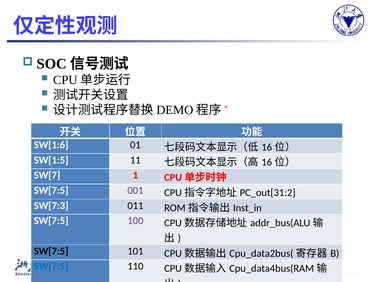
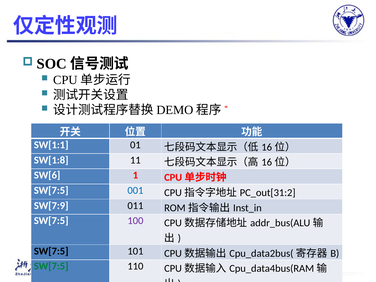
SW[1:6: SW[1:6 -> SW[1:1
SW[1:5: SW[1:5 -> SW[1:8
SW[7: SW[7 -> SW[6
001 colour: purple -> blue
SW[7:3: SW[7:3 -> SW[7:9
SW[7:5 at (51, 266) colour: blue -> green
